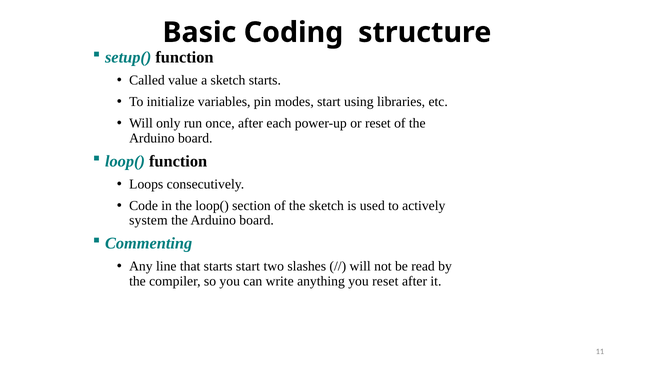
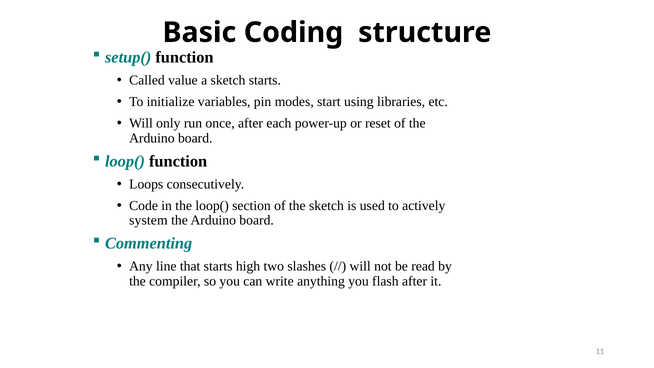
starts start: start -> high
you reset: reset -> flash
